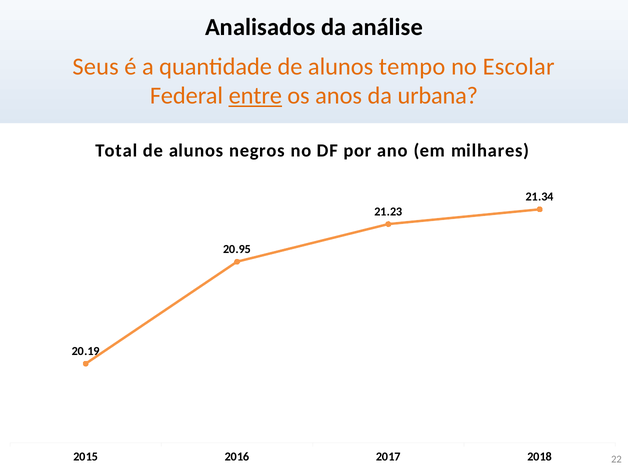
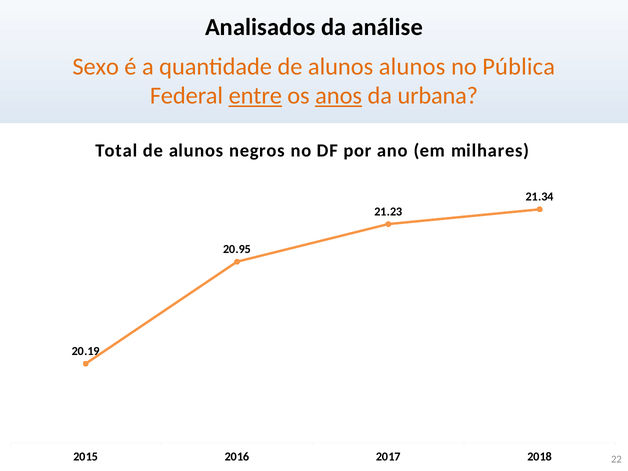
Seus: Seus -> Sexo
alunos tempo: tempo -> alunos
Escolar: Escolar -> Pública
anos underline: none -> present
